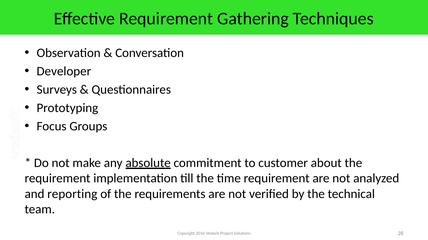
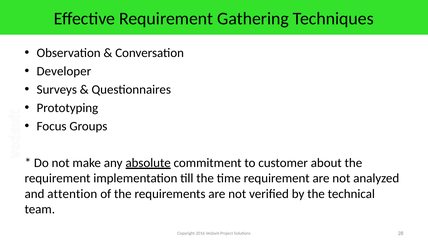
reporting: reporting -> attention
